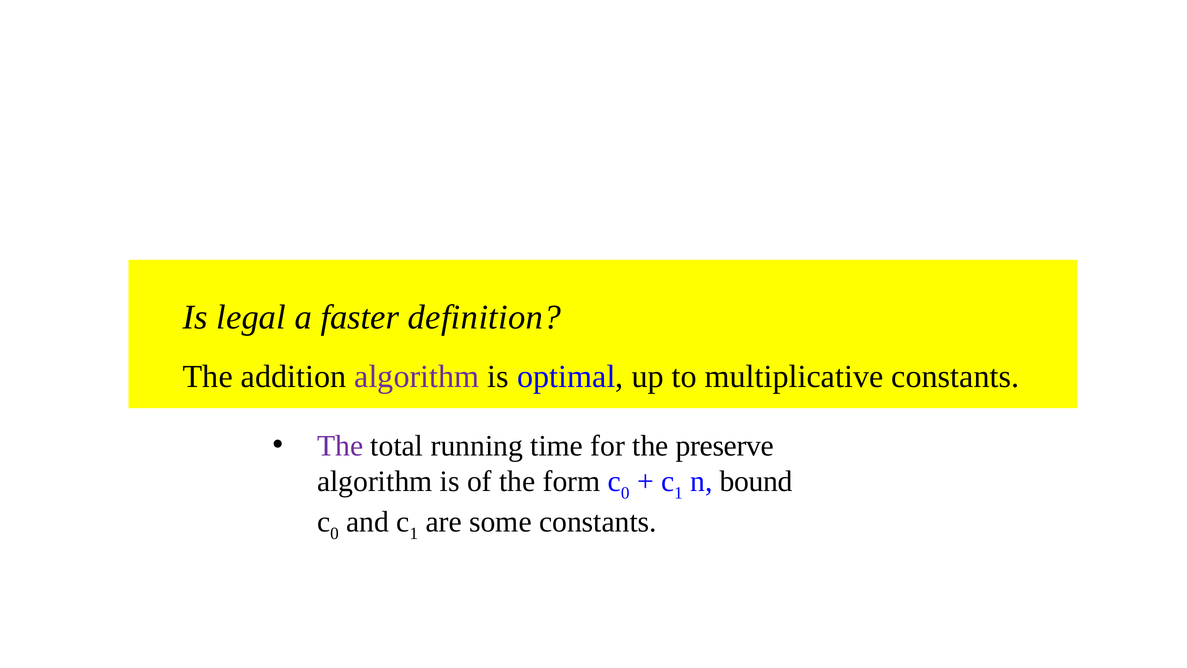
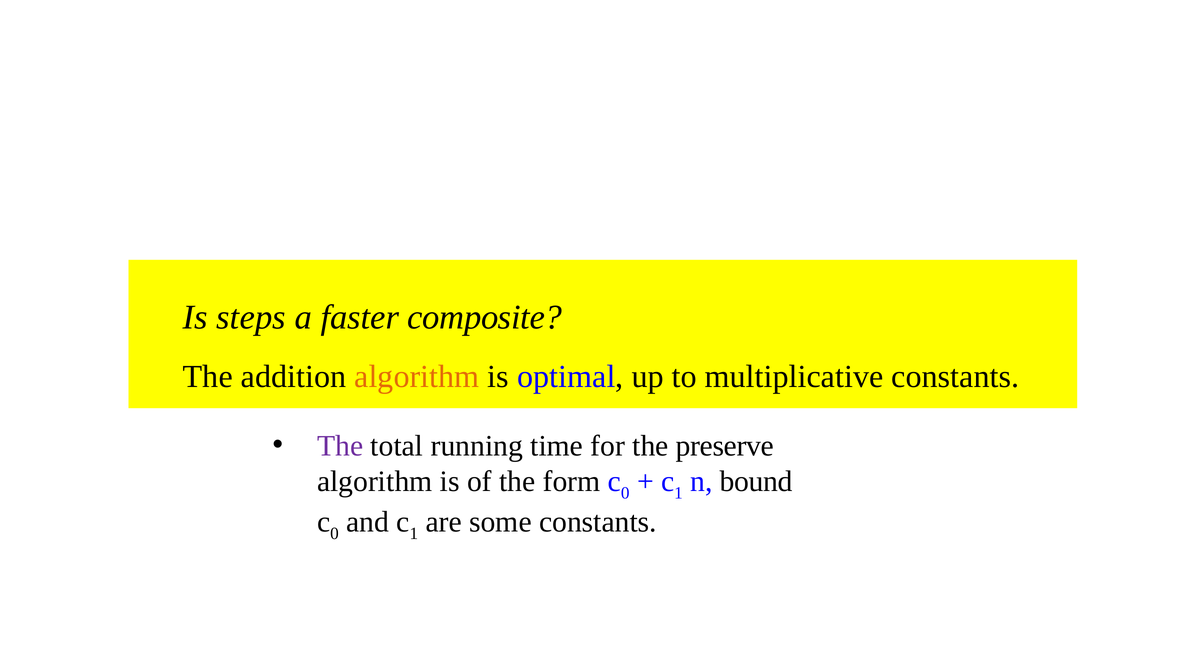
legal: legal -> steps
definition: definition -> composite
algorithm at (417, 376) colour: purple -> orange
